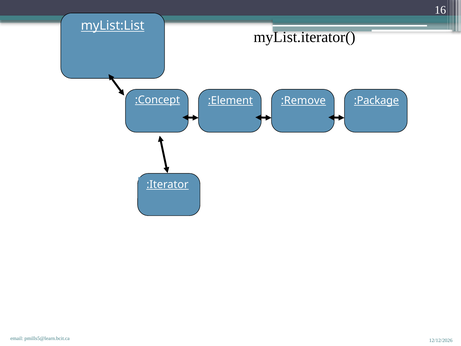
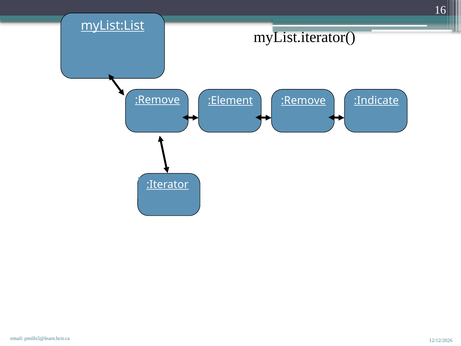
:Concept at (157, 100): :Concept -> :Remove
:Package: :Package -> :Indicate
